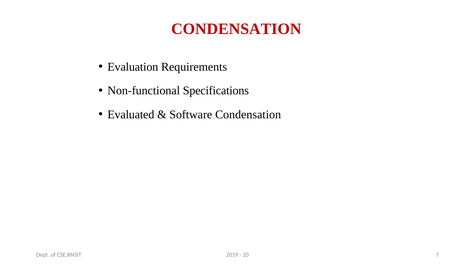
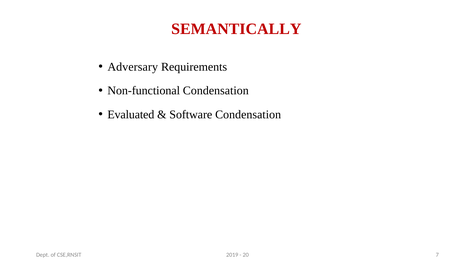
CONDENSATION at (236, 29): CONDENSATION -> SEMANTICALLY
Evaluation: Evaluation -> Adversary
Non-functional Specifications: Specifications -> Condensation
